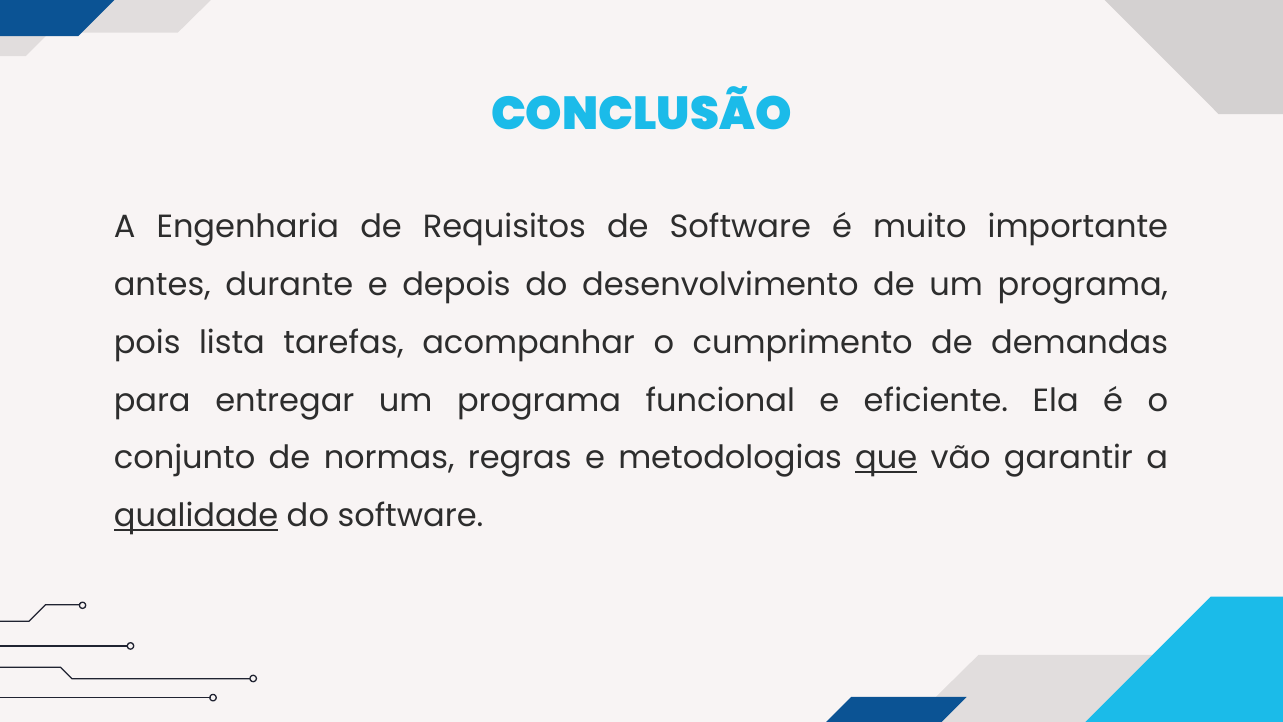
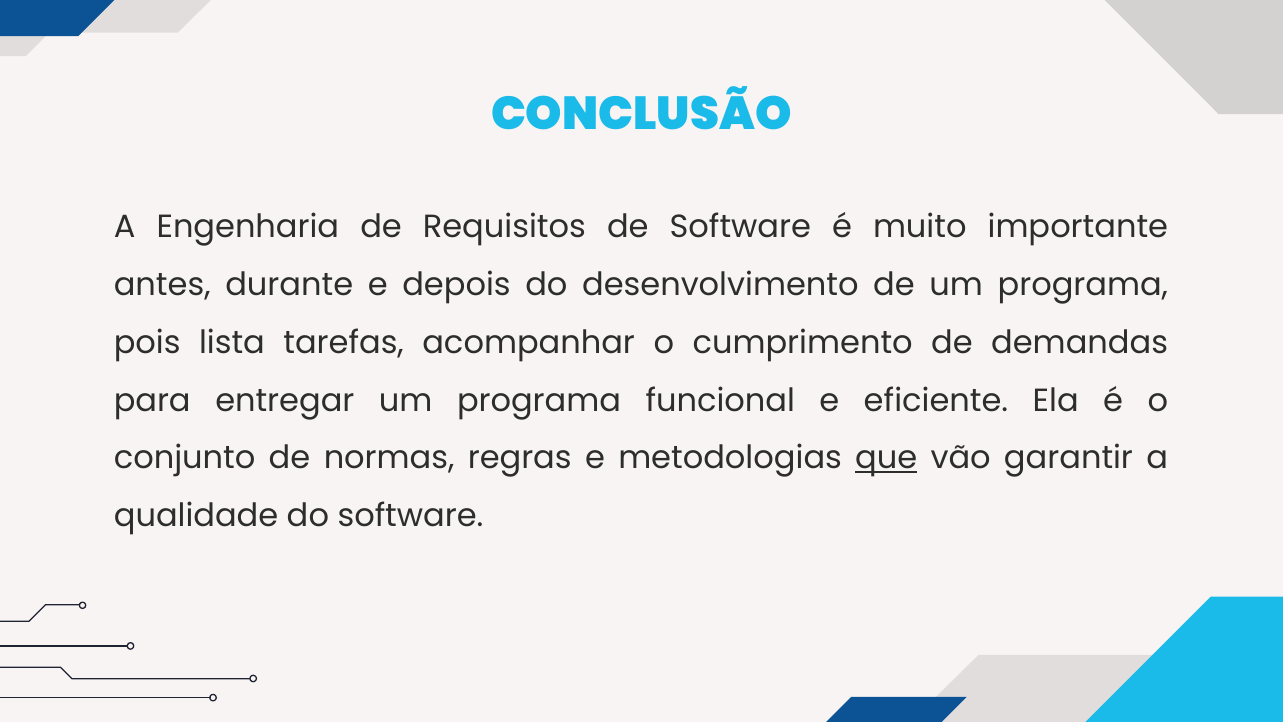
qualidade underline: present -> none
